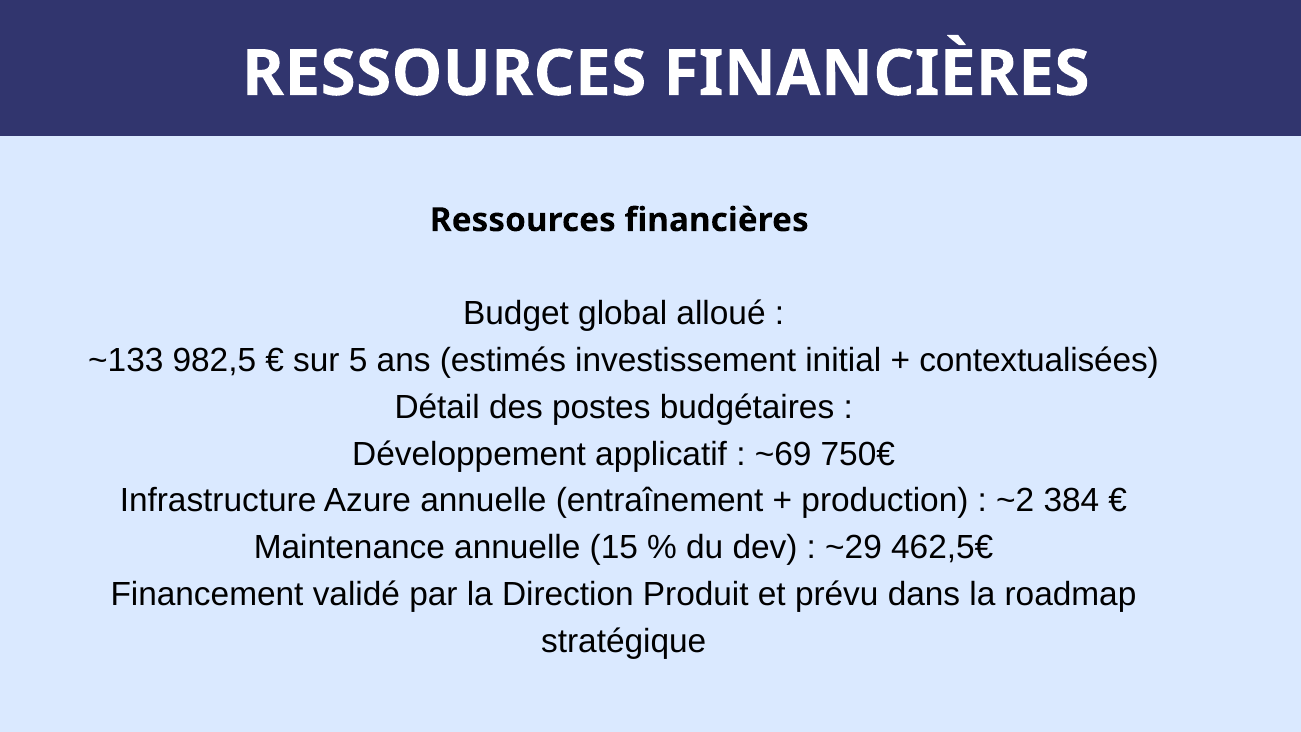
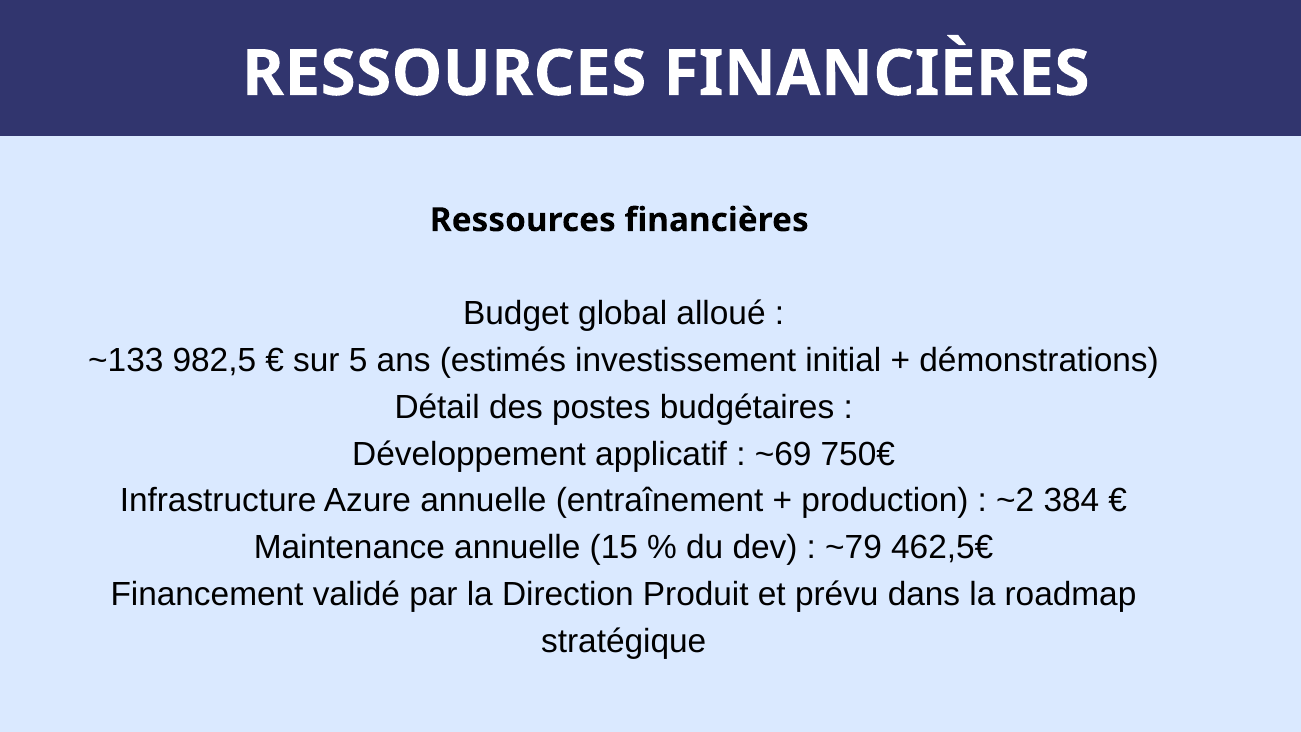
contextualisées: contextualisées -> démonstrations
~29: ~29 -> ~79
